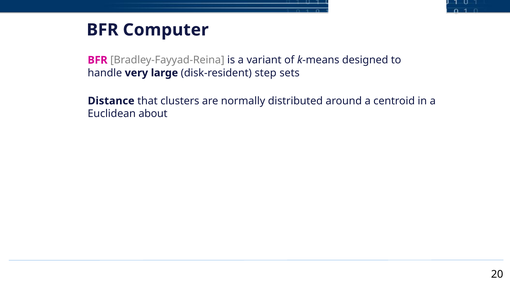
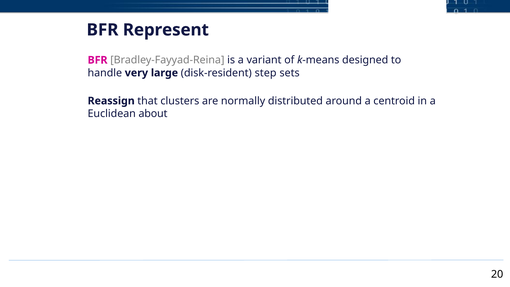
Computer: Computer -> Represent
Distance: Distance -> Reassign
